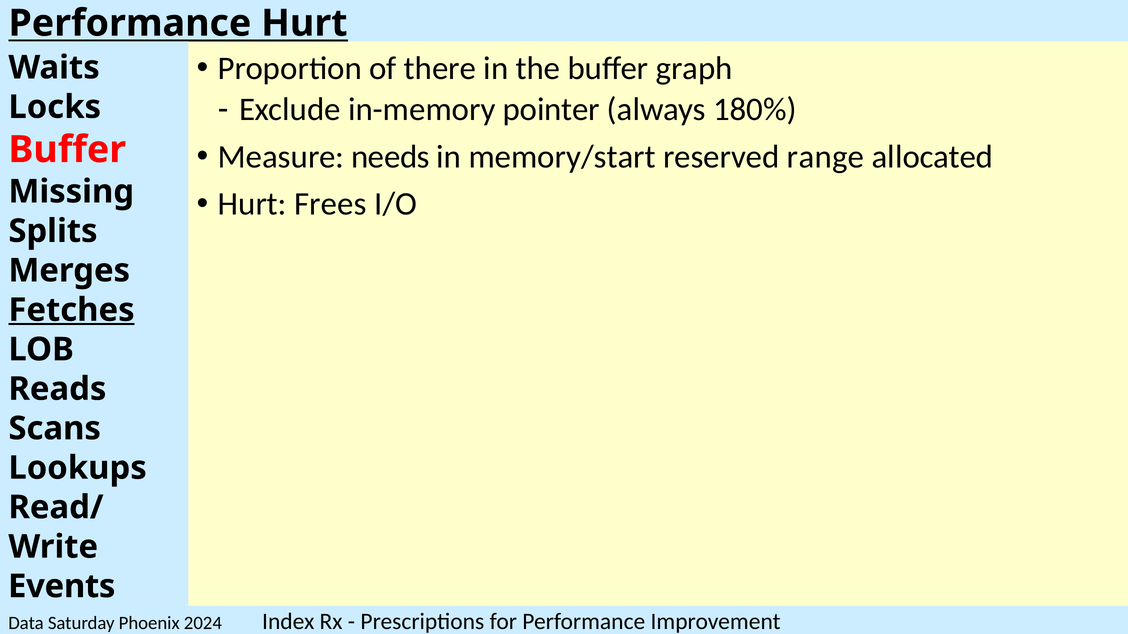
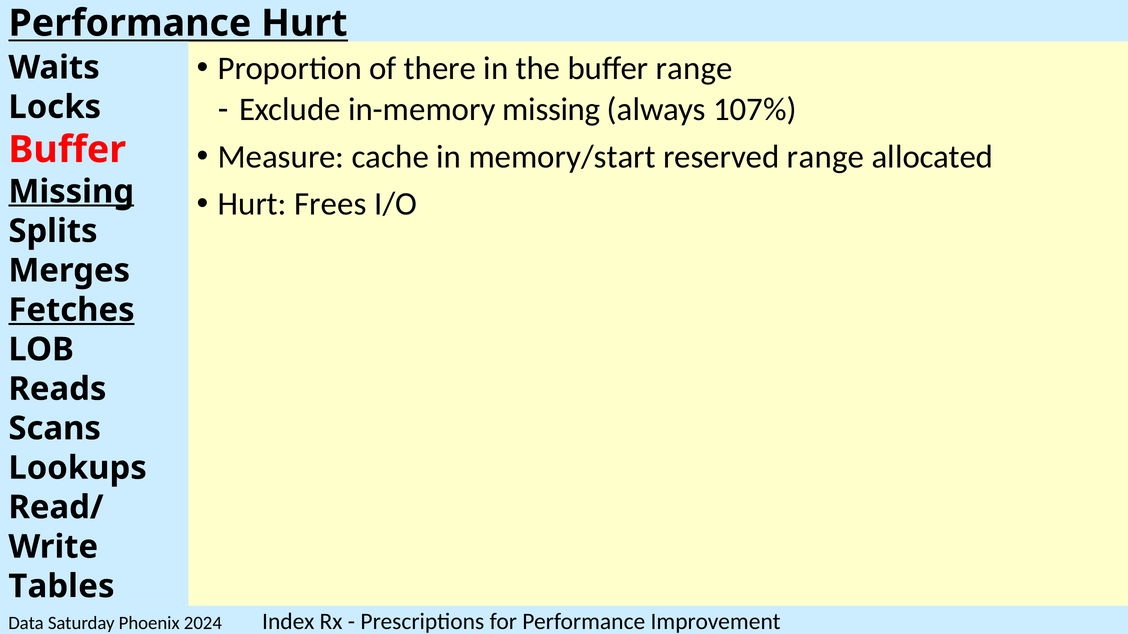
buffer graph: graph -> range
in-memory pointer: pointer -> missing
180%: 180% -> 107%
needs: needs -> cache
Missing at (71, 192) underline: none -> present
Events: Events -> Tables
